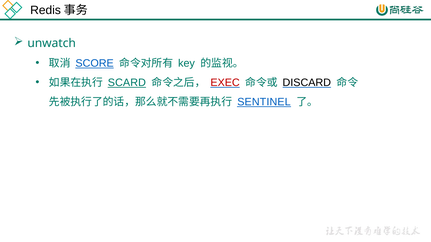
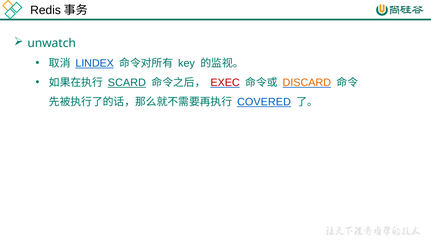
SCORE: SCORE -> LINDEX
DISCARD colour: black -> orange
SENTINEL: SENTINEL -> COVERED
